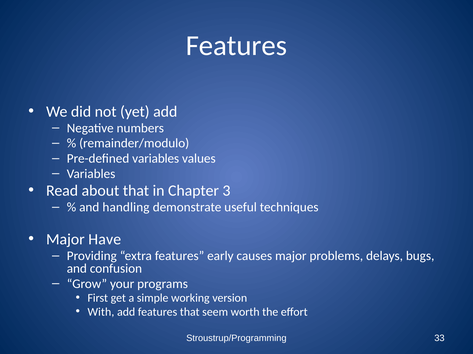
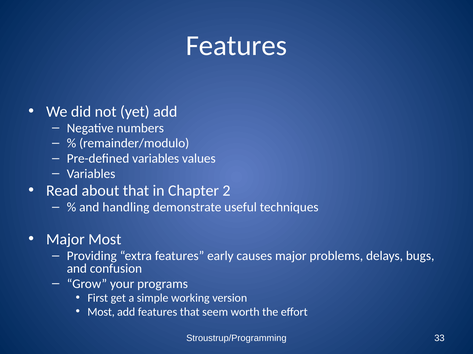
3: 3 -> 2
Major Have: Have -> Most
With at (101, 312): With -> Most
